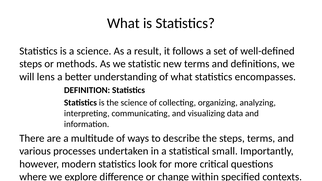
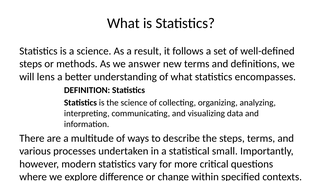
statistic: statistic -> answer
look: look -> vary
